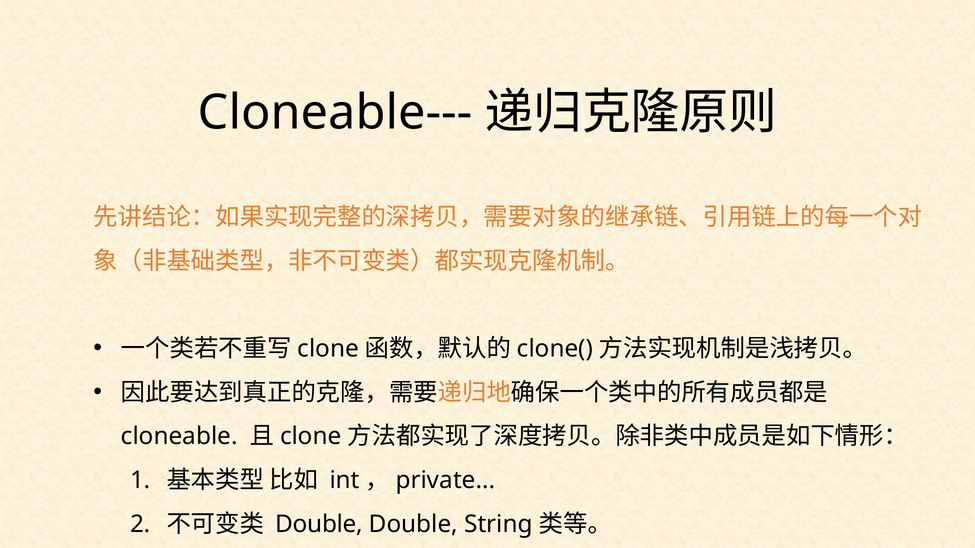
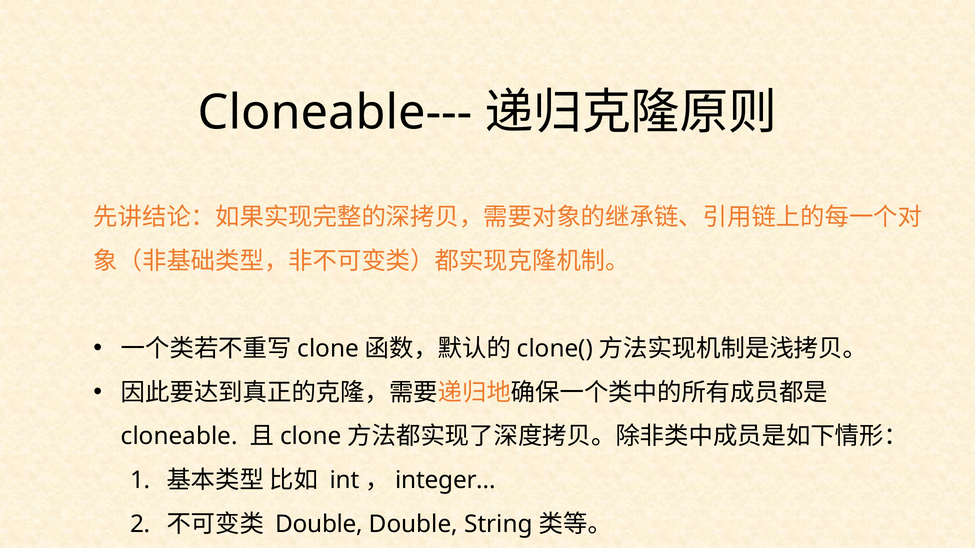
private: private -> integer
